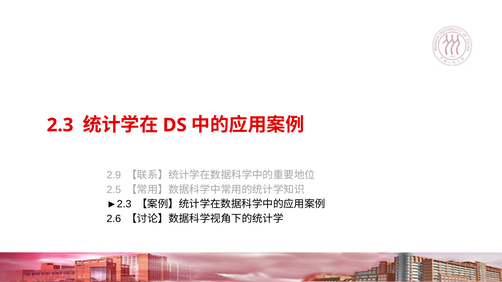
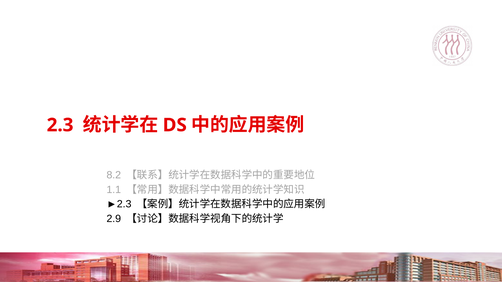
2.9: 2.9 -> 8.2
2.5: 2.5 -> 1.1
2.6: 2.6 -> 2.9
